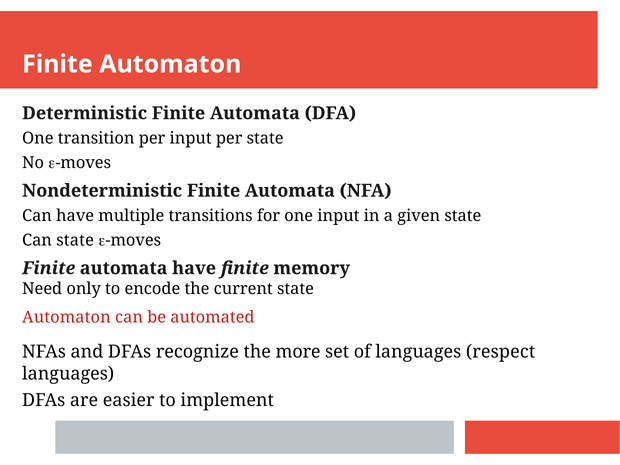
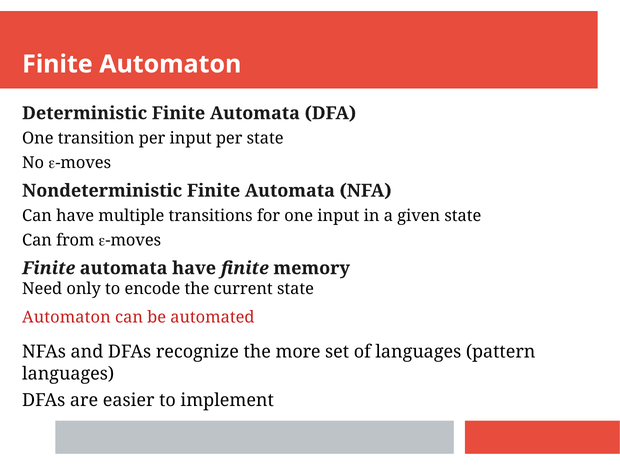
Can state: state -> from
respect: respect -> pattern
